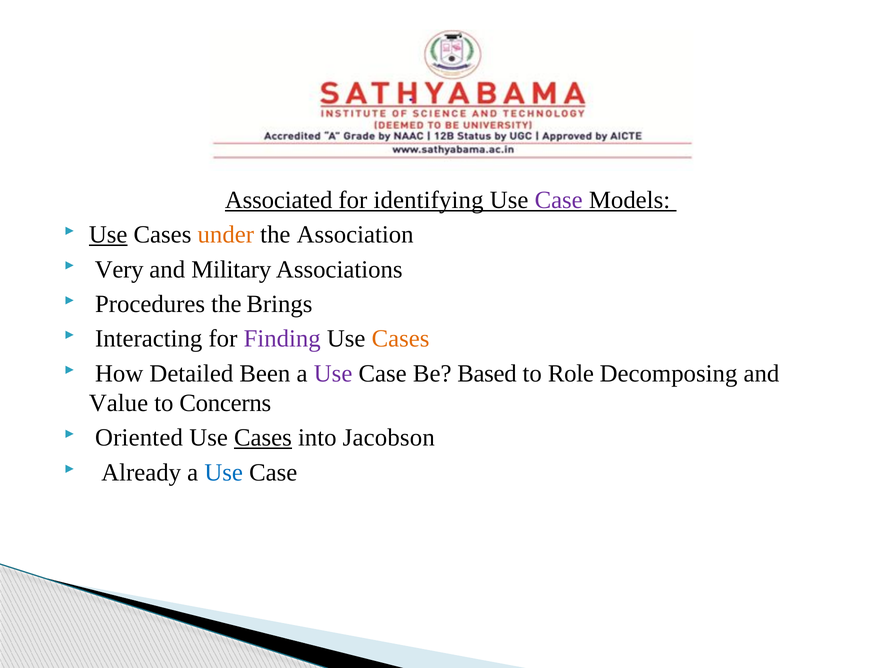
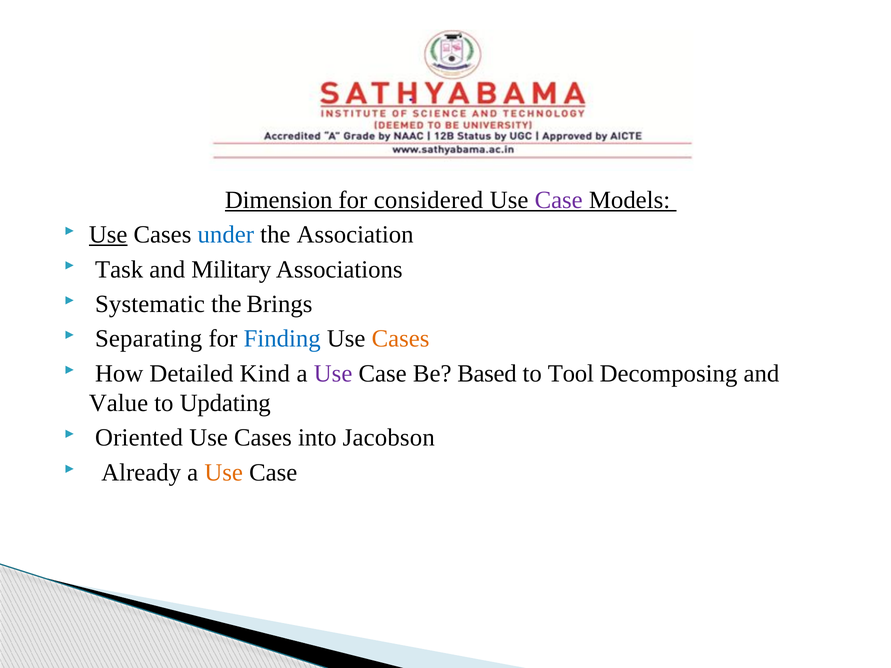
Associated: Associated -> Dimension
identifying: identifying -> considered
under colour: orange -> blue
Very: Very -> Task
Procedures: Procedures -> Systematic
Interacting: Interacting -> Separating
Finding colour: purple -> blue
Been: Been -> Kind
Role: Role -> Tool
Concerns: Concerns -> Updating
Cases at (263, 438) underline: present -> none
Use at (224, 473) colour: blue -> orange
